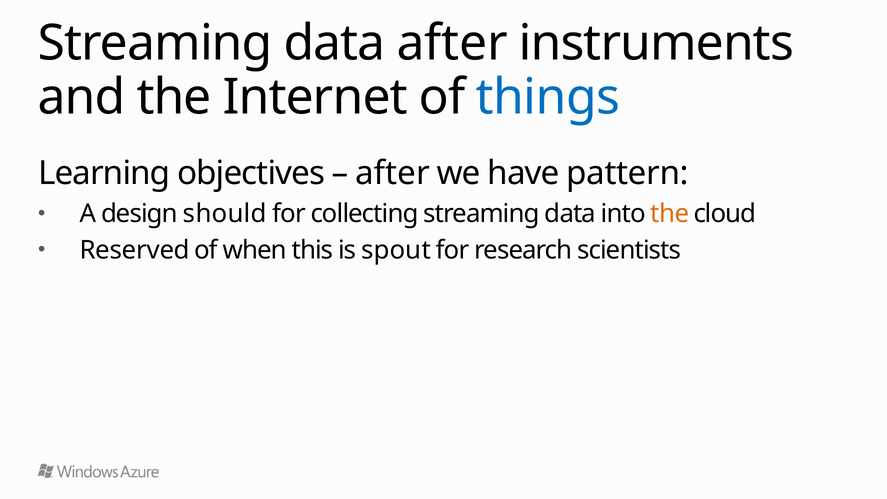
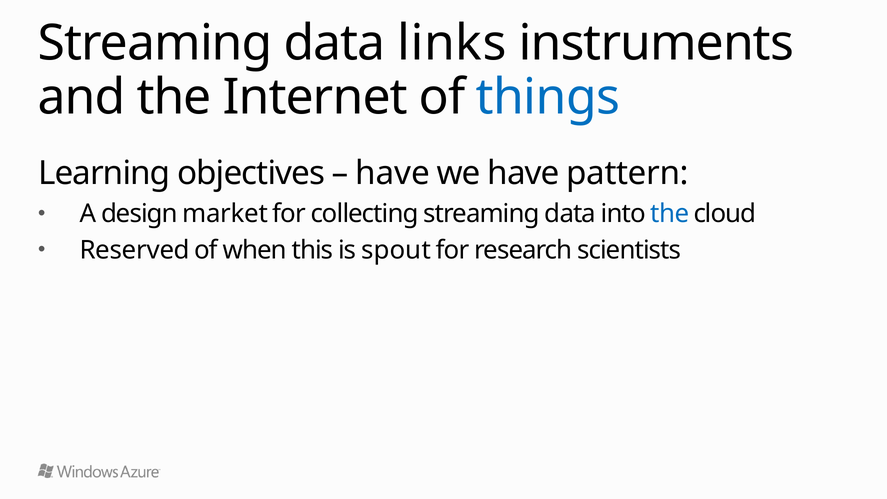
data after: after -> links
after at (392, 173): after -> have
should: should -> market
the at (670, 214) colour: orange -> blue
